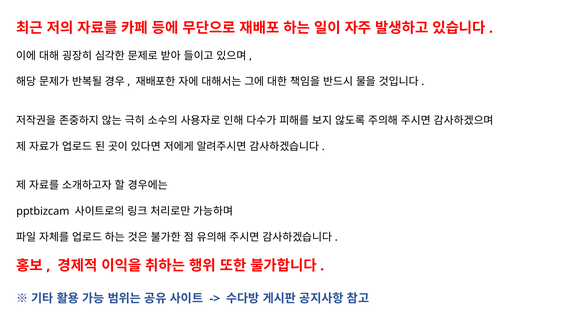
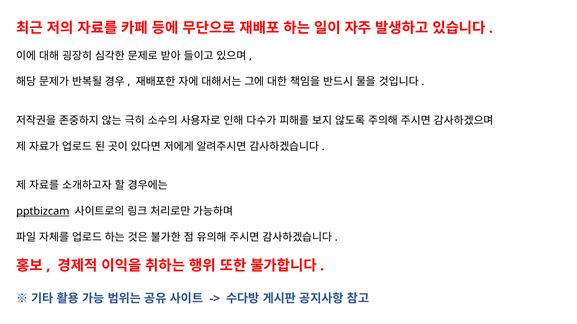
pptbizcam underline: none -> present
